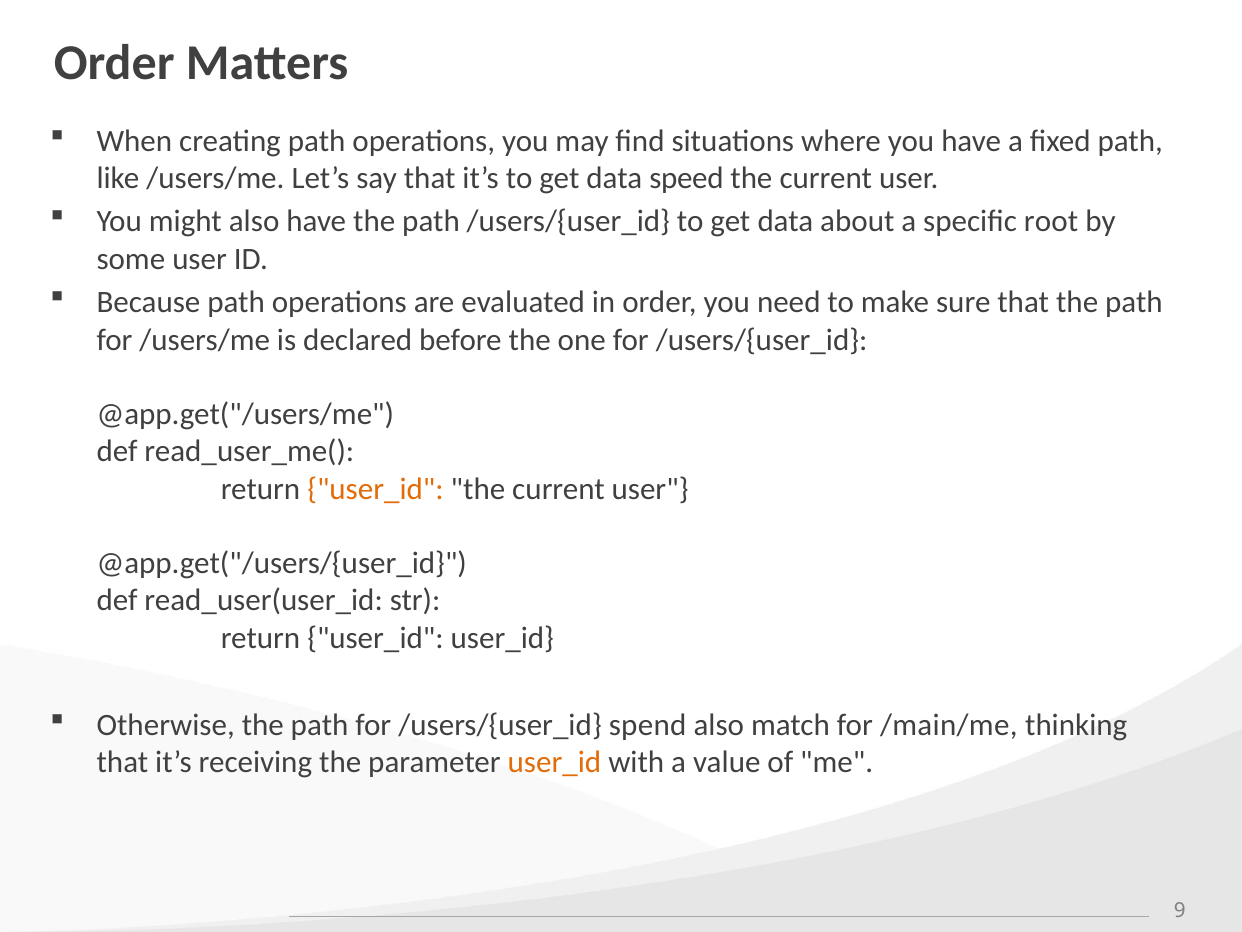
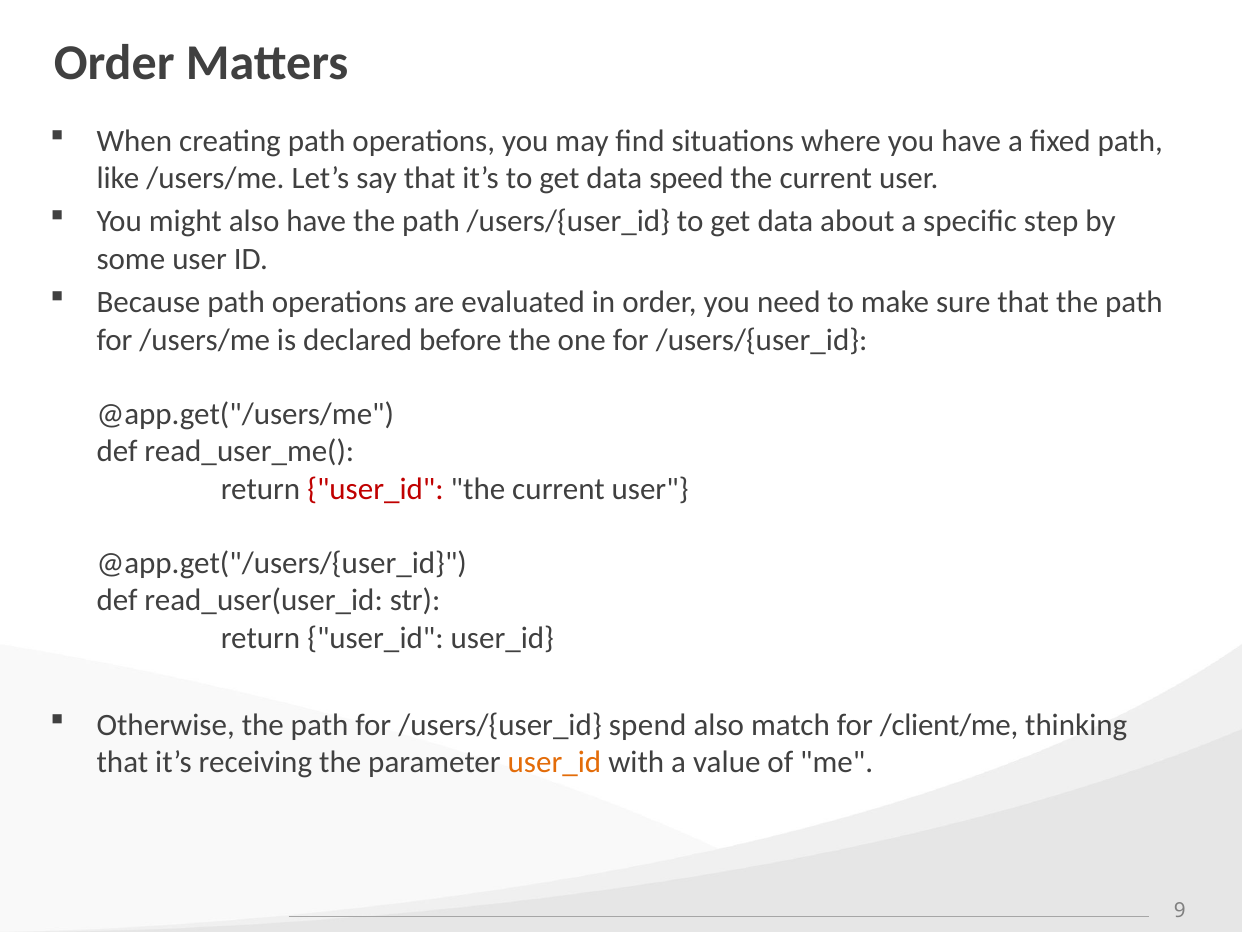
root: root -> step
user_id at (375, 489) colour: orange -> red
/main/me: /main/me -> /client/me
